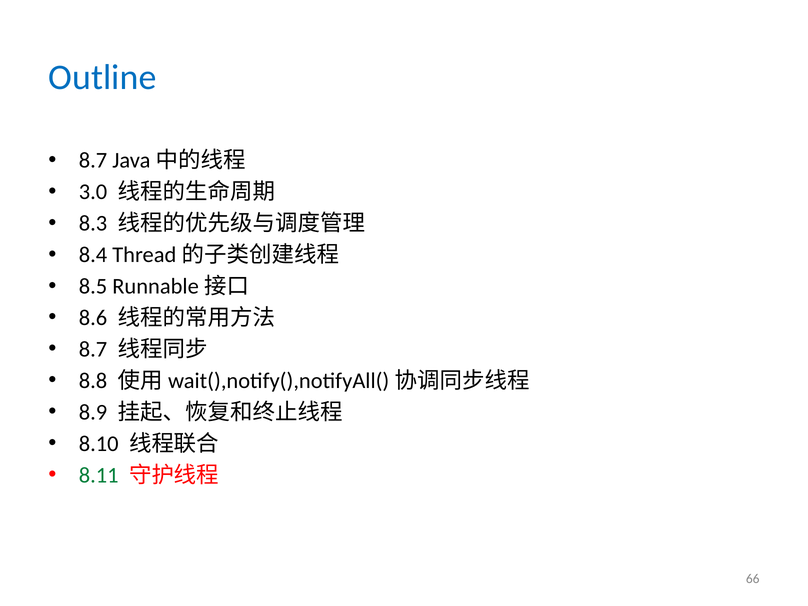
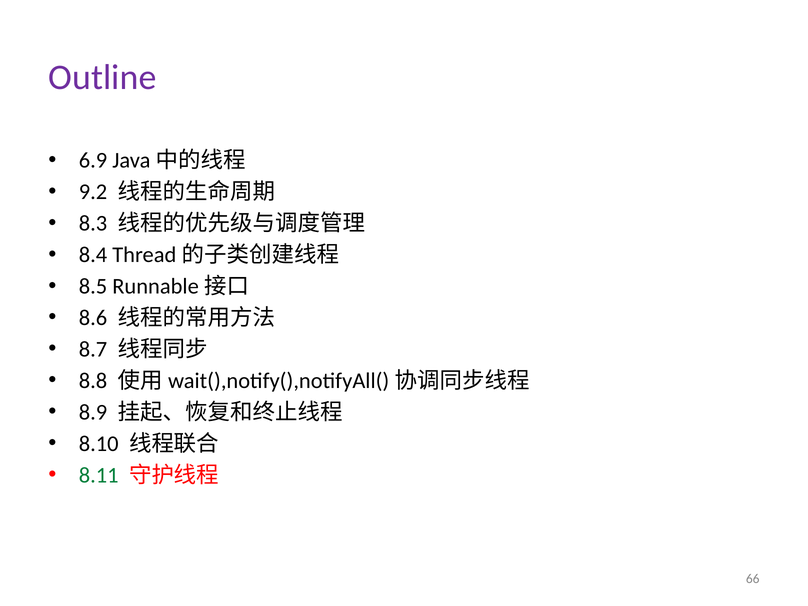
Outline colour: blue -> purple
8.7 at (93, 161): 8.7 -> 6.9
3.0: 3.0 -> 9.2
